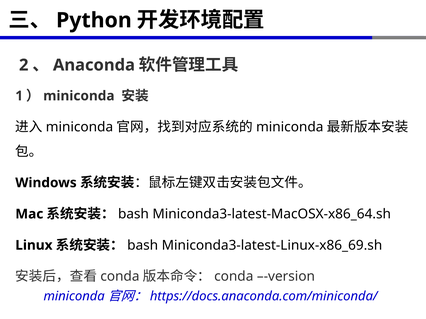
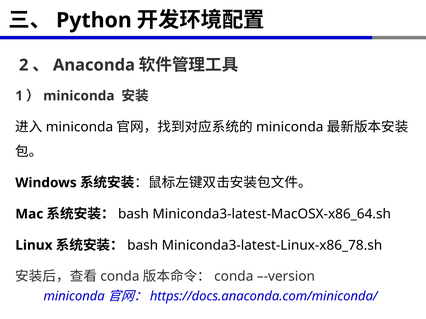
Miniconda3-latest-Linux-x86_69.sh: Miniconda3-latest-Linux-x86_69.sh -> Miniconda3-latest-Linux-x86_78.sh
